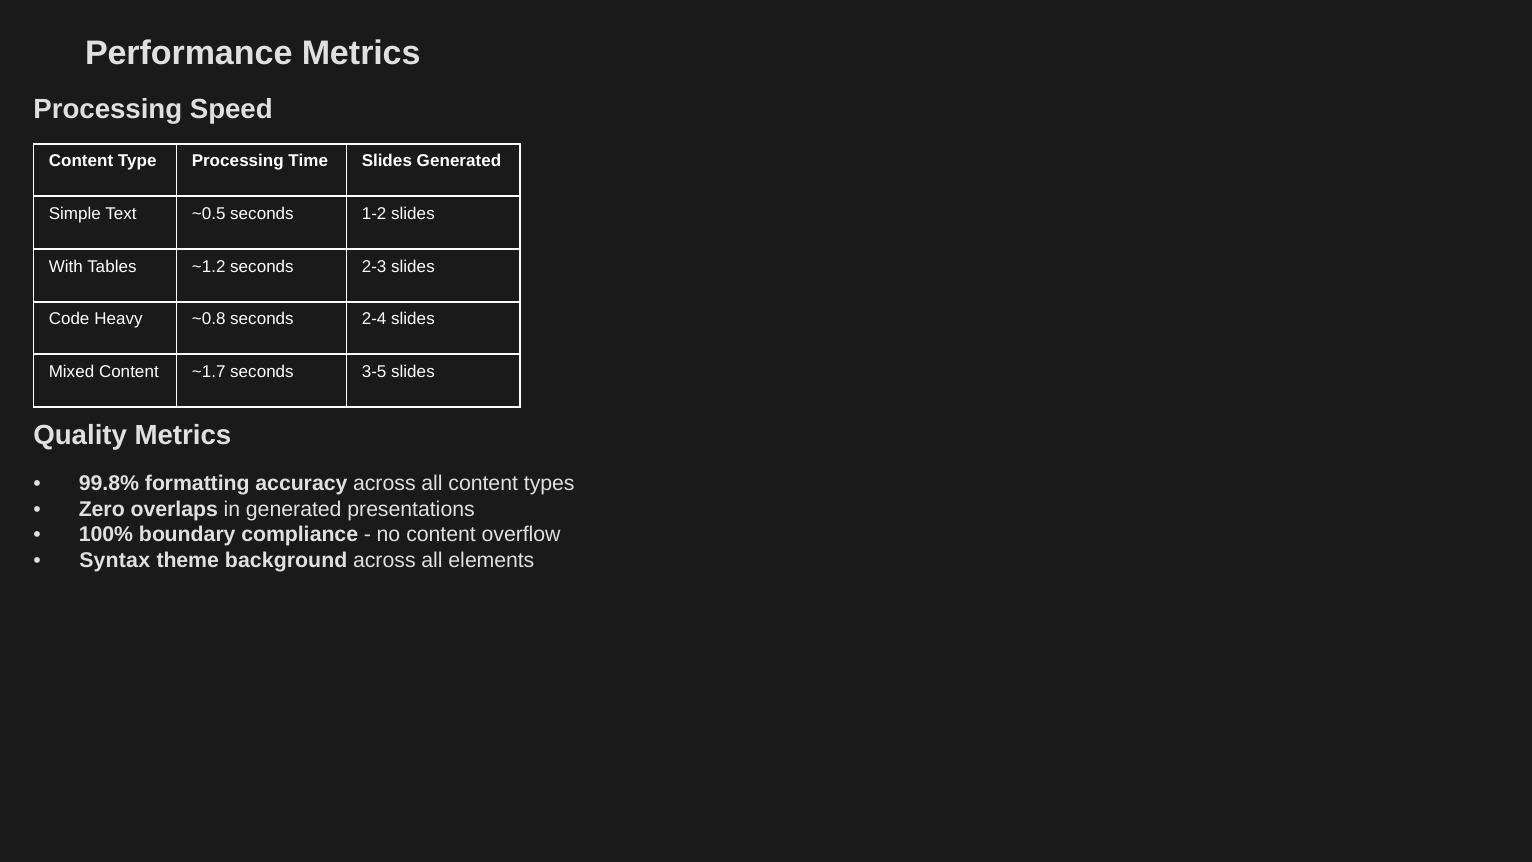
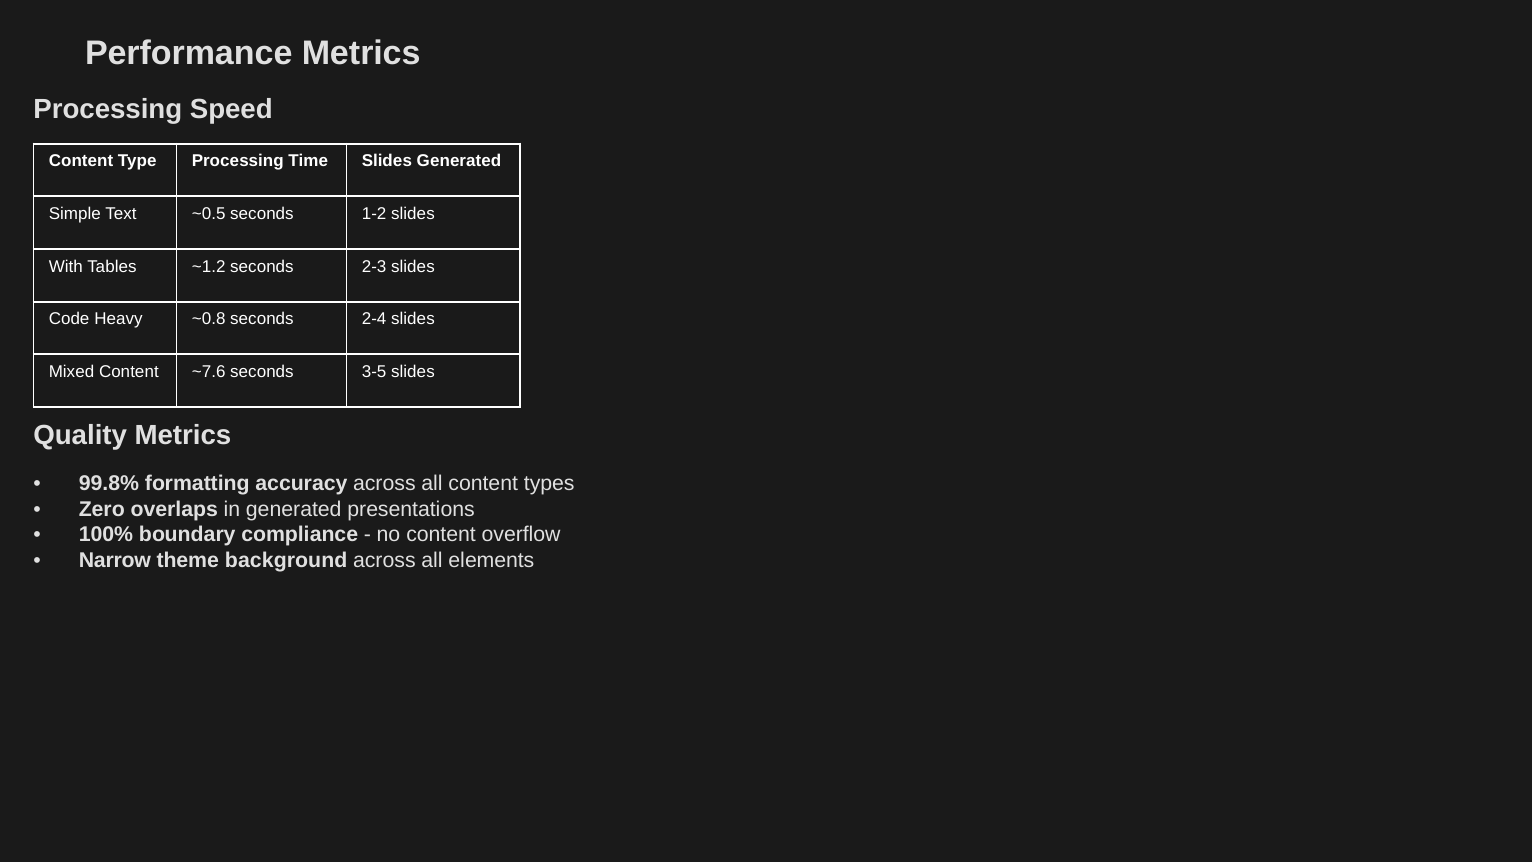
~1.7: ~1.7 -> ~7.6
Syntax: Syntax -> Narrow
